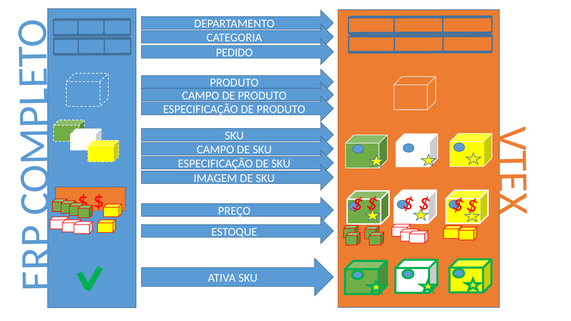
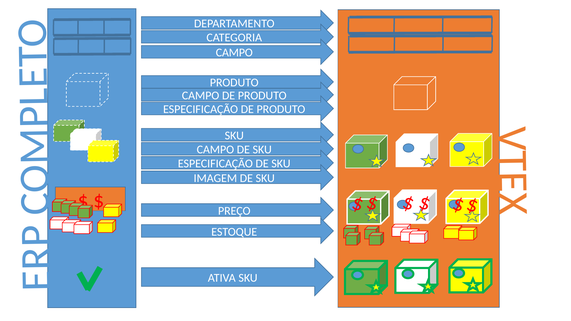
PEDIDO at (234, 53): PEDIDO -> CAMPO
